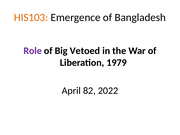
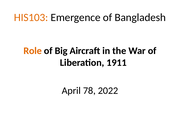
Role colour: purple -> orange
Vetoed: Vetoed -> Aircraft
1979: 1979 -> 1911
82: 82 -> 78
